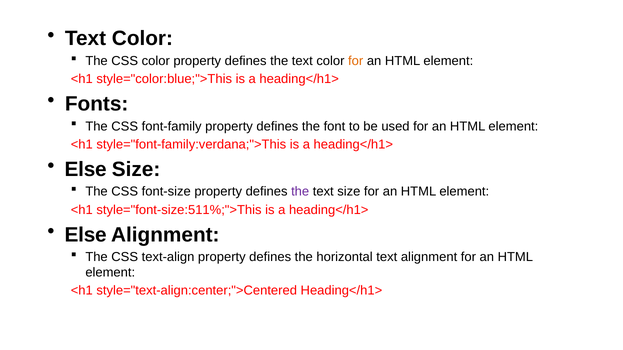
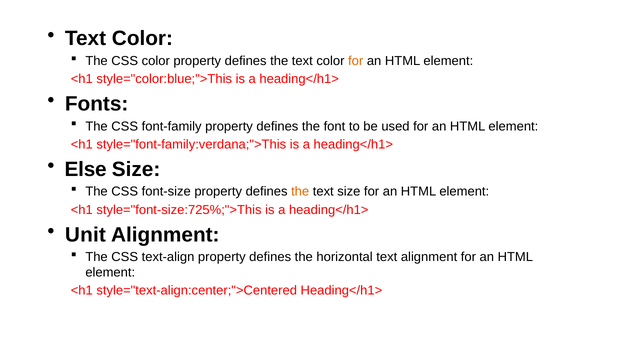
the at (300, 192) colour: purple -> orange
style="font-size:511%;">This: style="font-size:511%;">This -> style="font-size:725%;">This
Else at (86, 235): Else -> Unit
